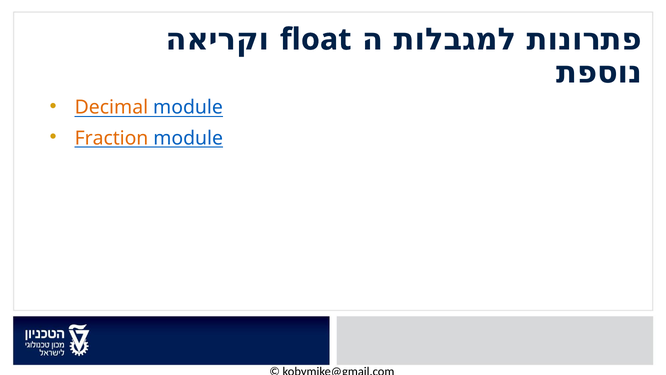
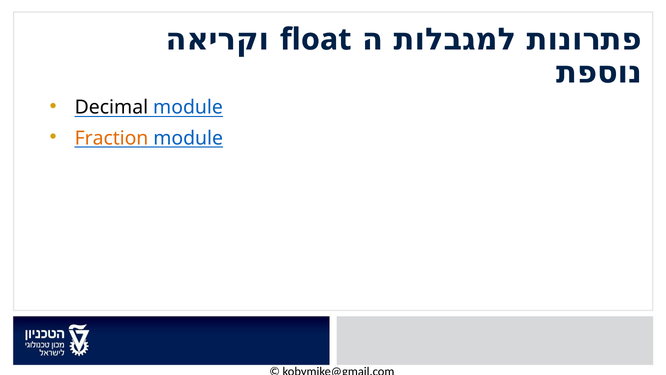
Decimal colour: orange -> black
